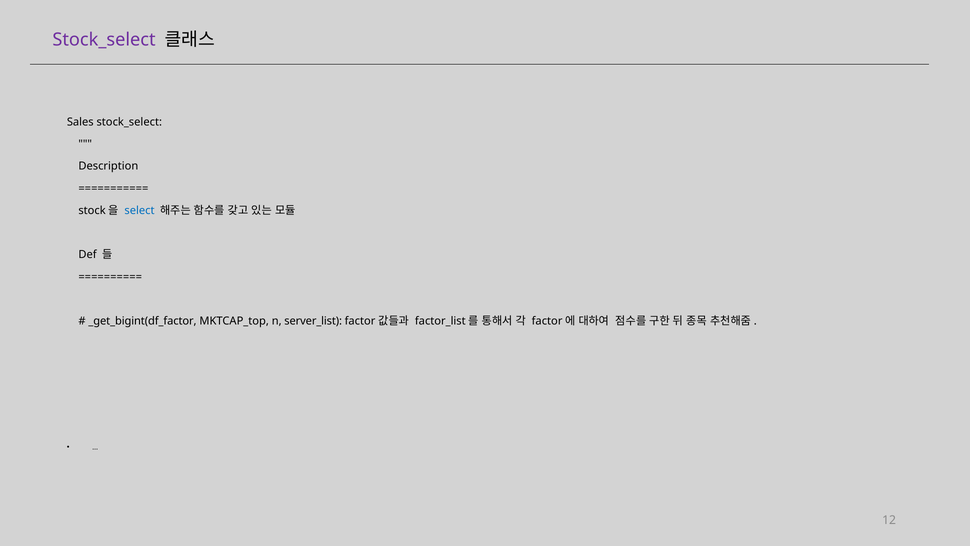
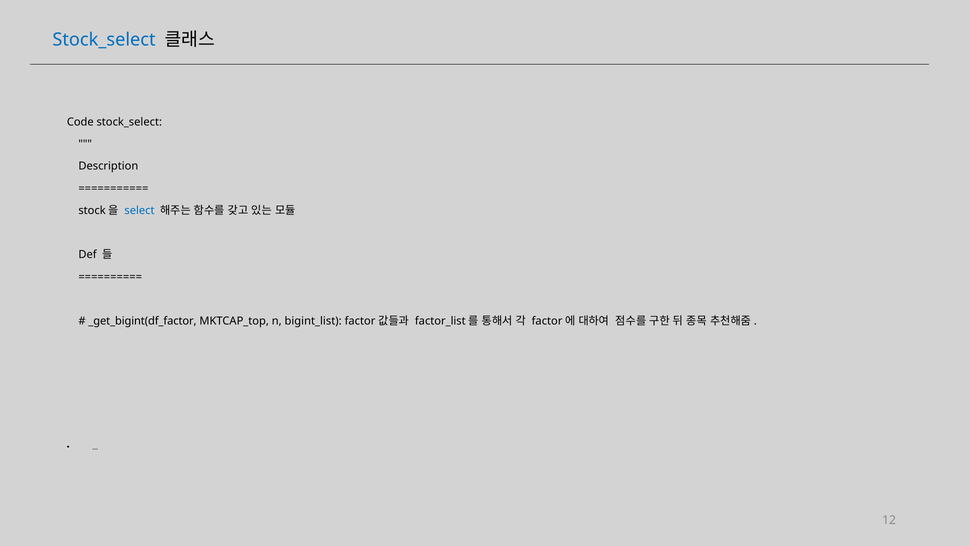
Stock_select at (104, 40) colour: purple -> blue
Sales: Sales -> Code
server_list: server_list -> bigint_list
